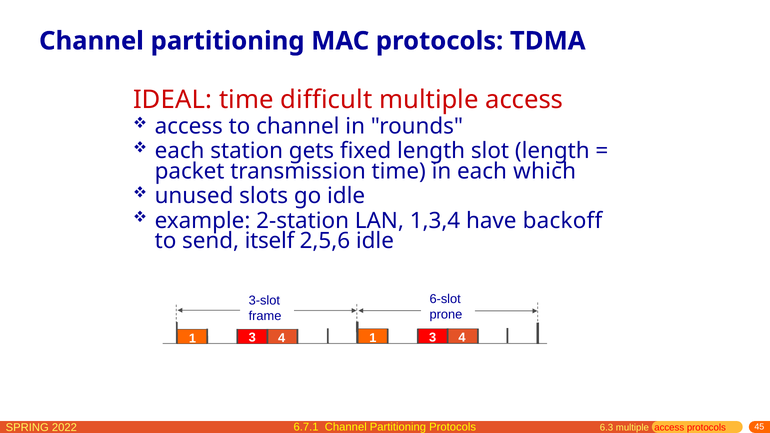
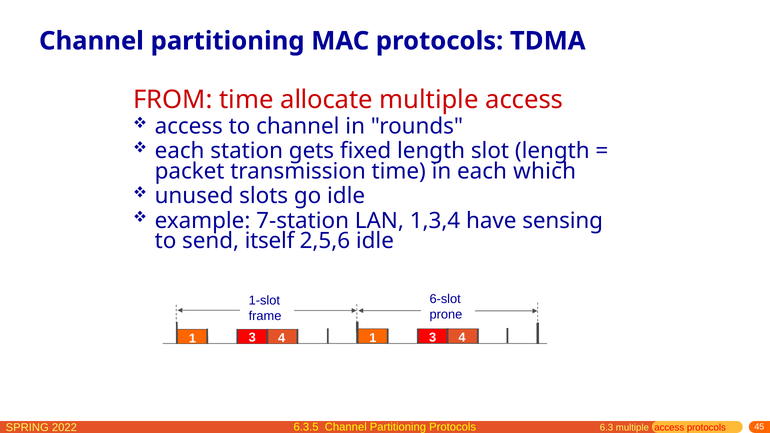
IDEAL: IDEAL -> FROM
difficult: difficult -> allocate
2-station: 2-station -> 7-station
backoff: backoff -> sensing
3-slot: 3-slot -> 1-slot
6.7.1: 6.7.1 -> 6.3.5
